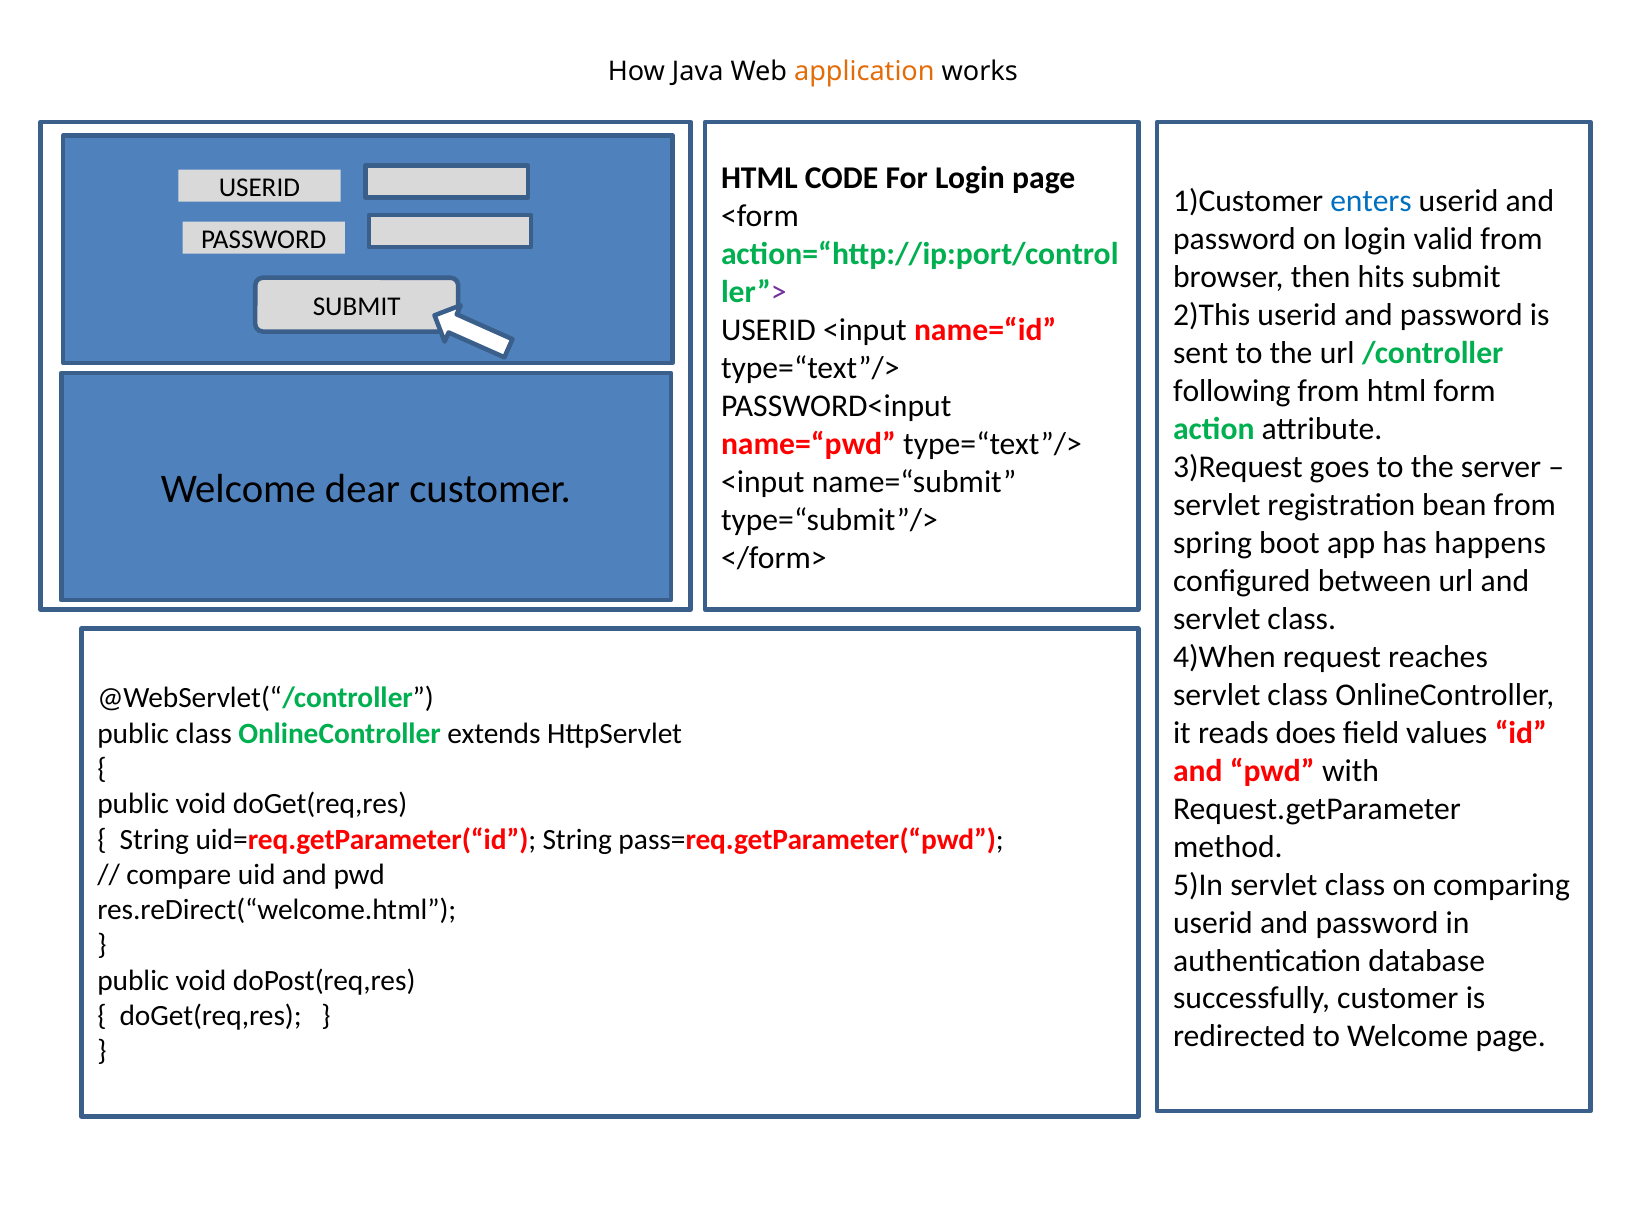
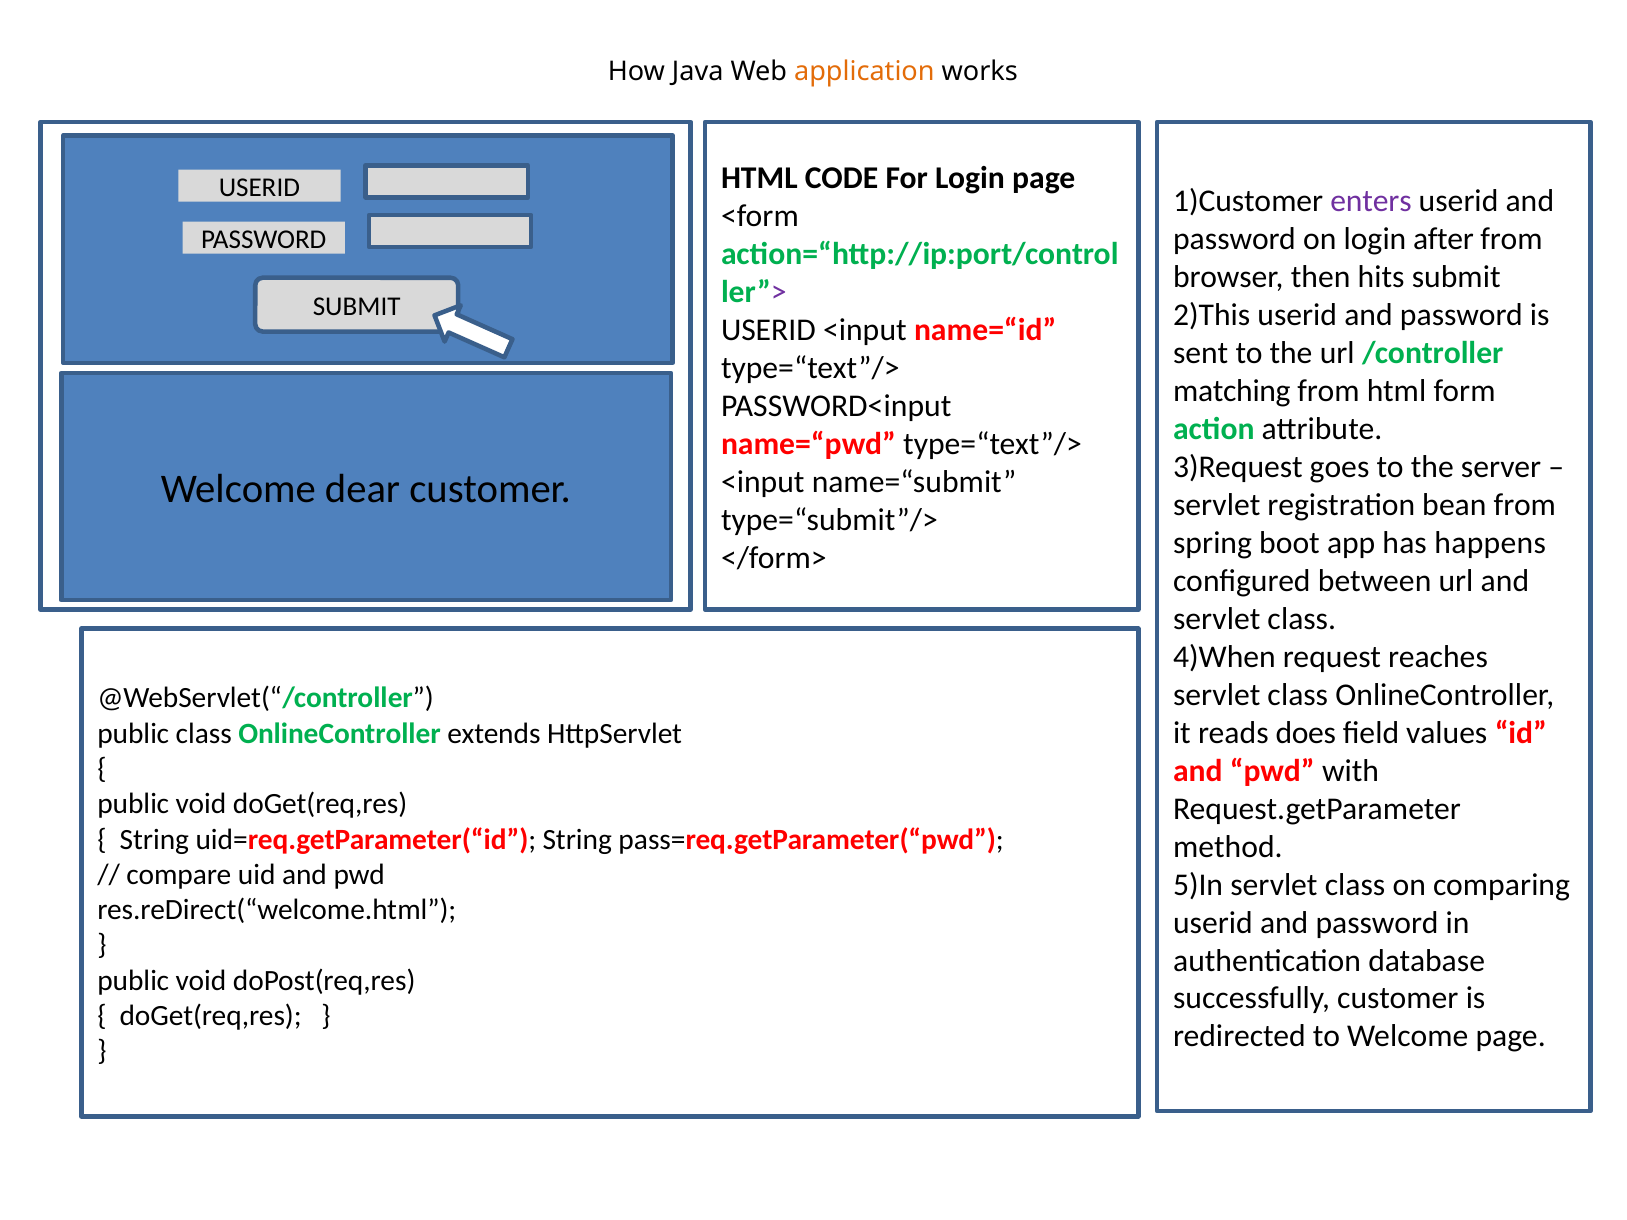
enters colour: blue -> purple
valid: valid -> after
following: following -> matching
